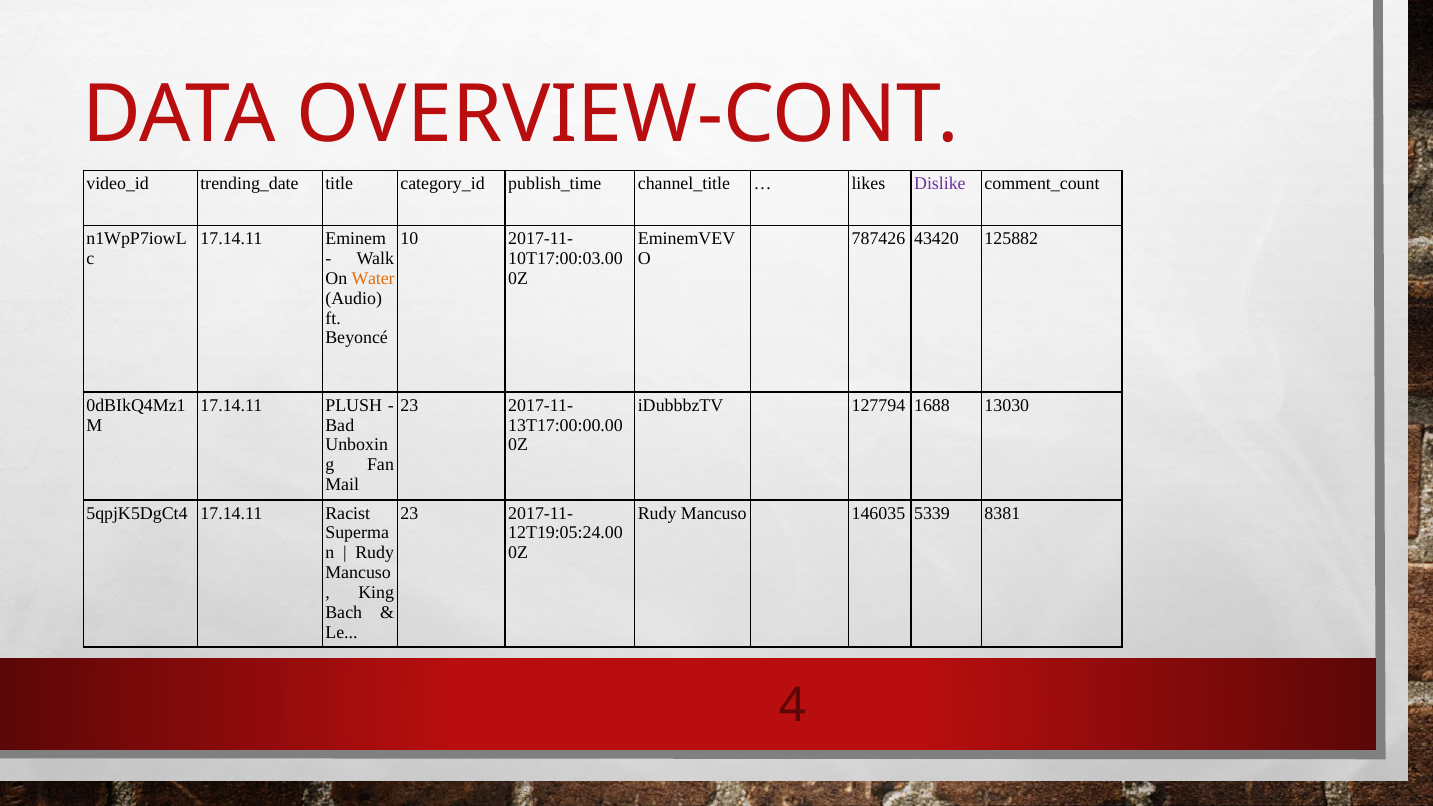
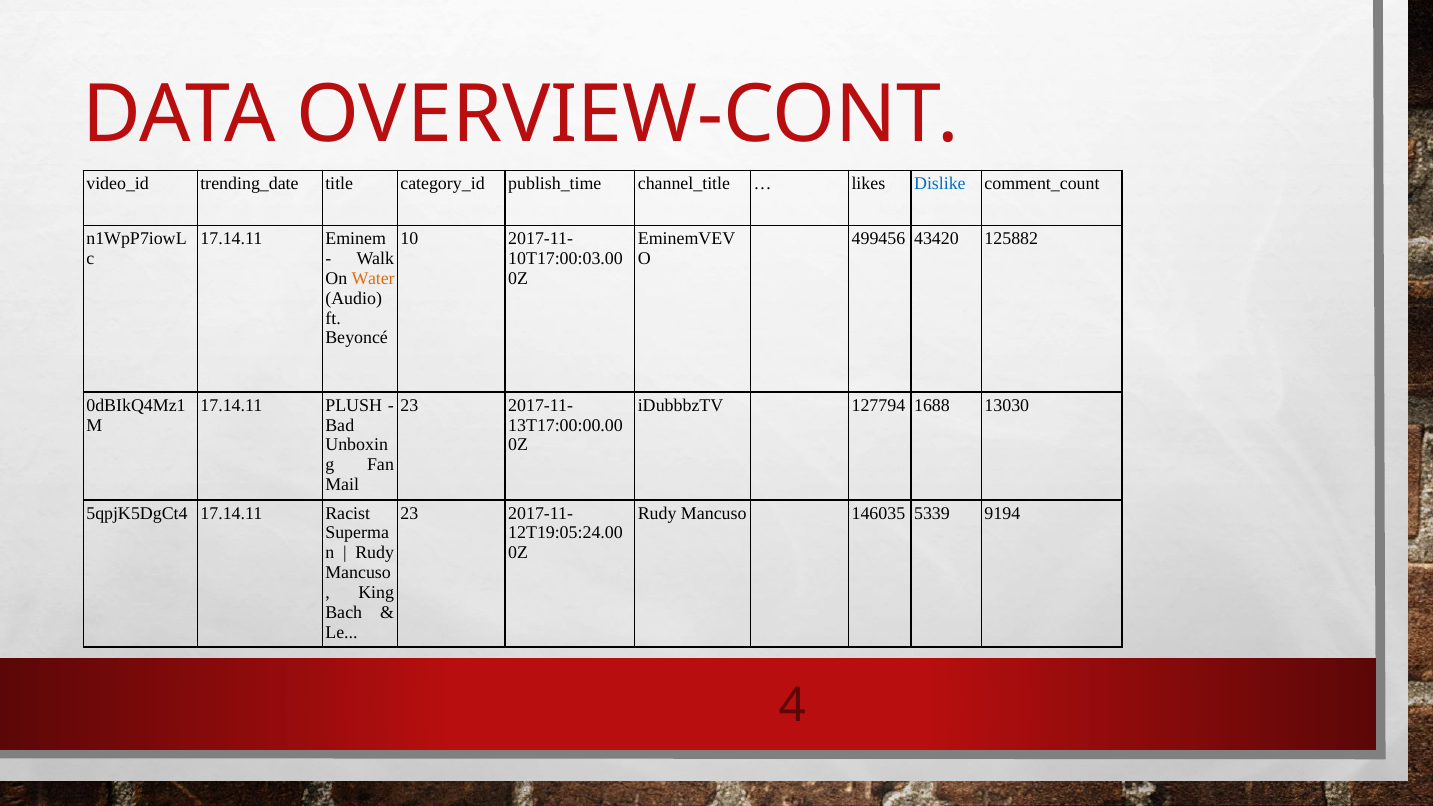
Dislike colour: purple -> blue
787426: 787426 -> 499456
8381: 8381 -> 9194
